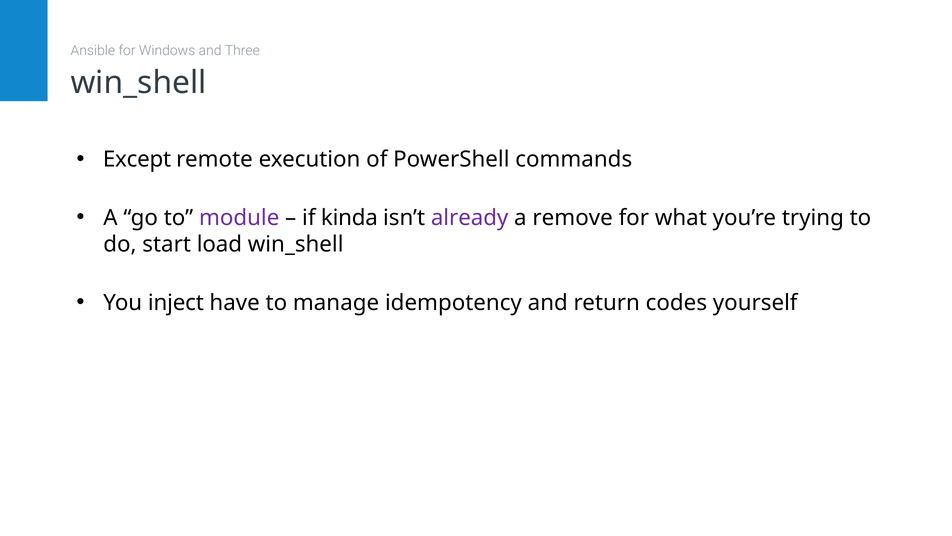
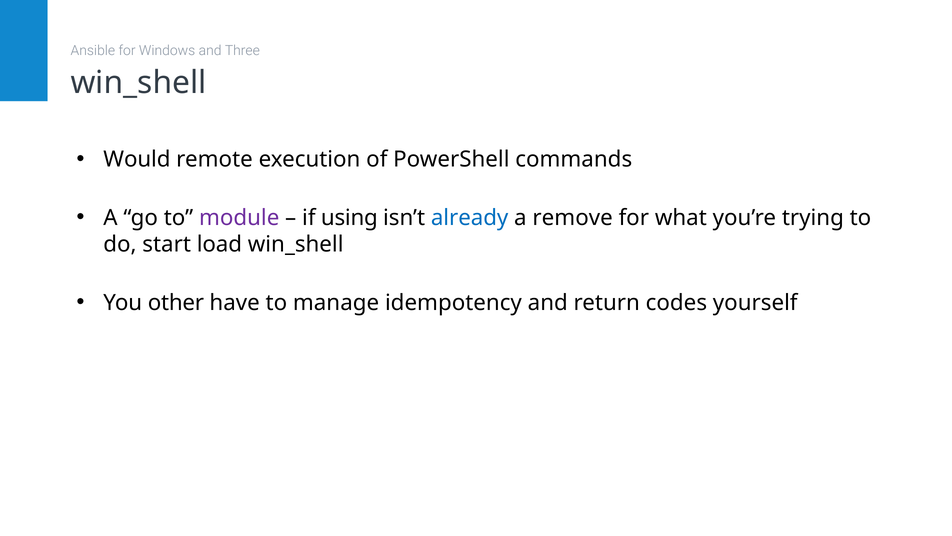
Except: Except -> Would
kinda: kinda -> using
already colour: purple -> blue
inject: inject -> other
